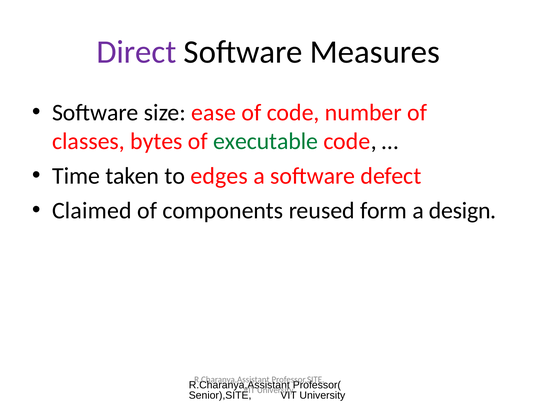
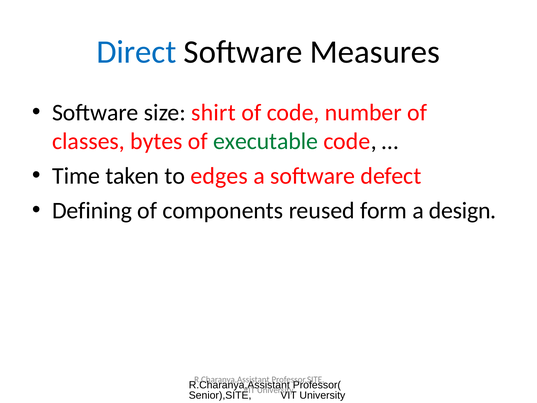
Direct colour: purple -> blue
ease: ease -> shirt
Claimed: Claimed -> Defining
